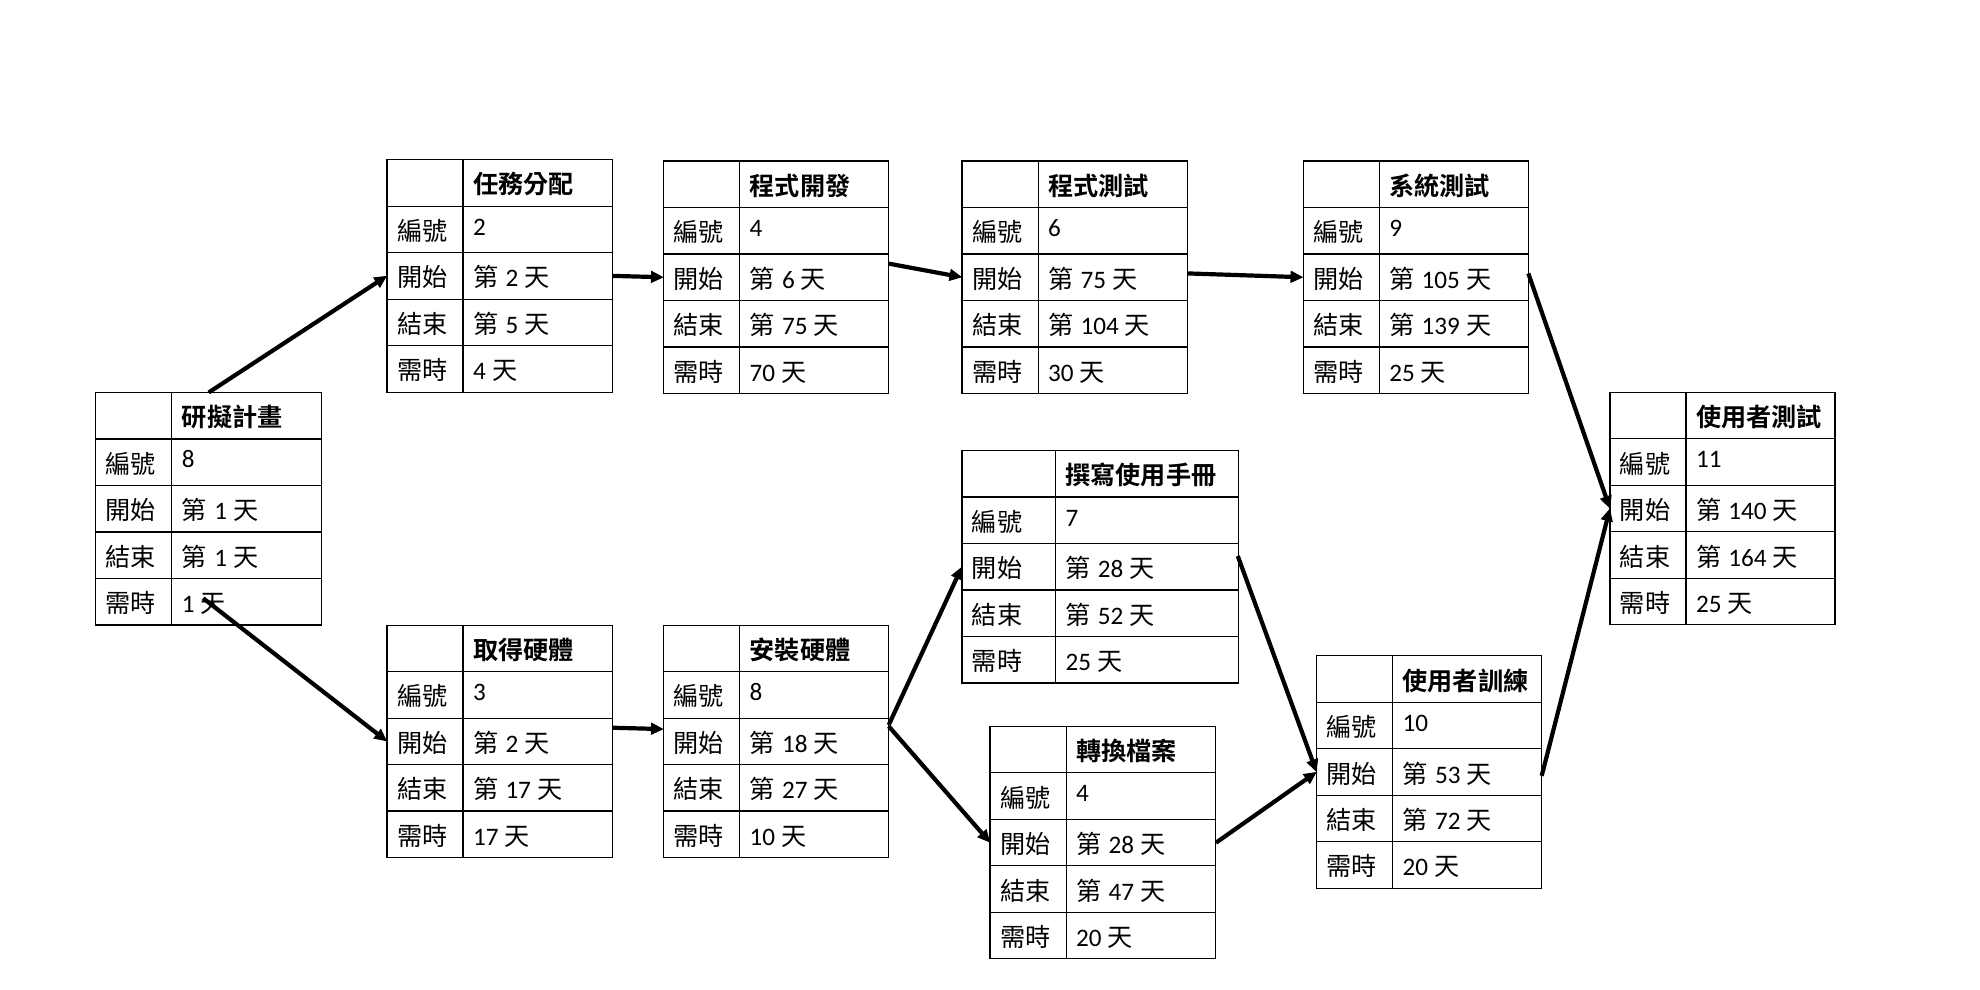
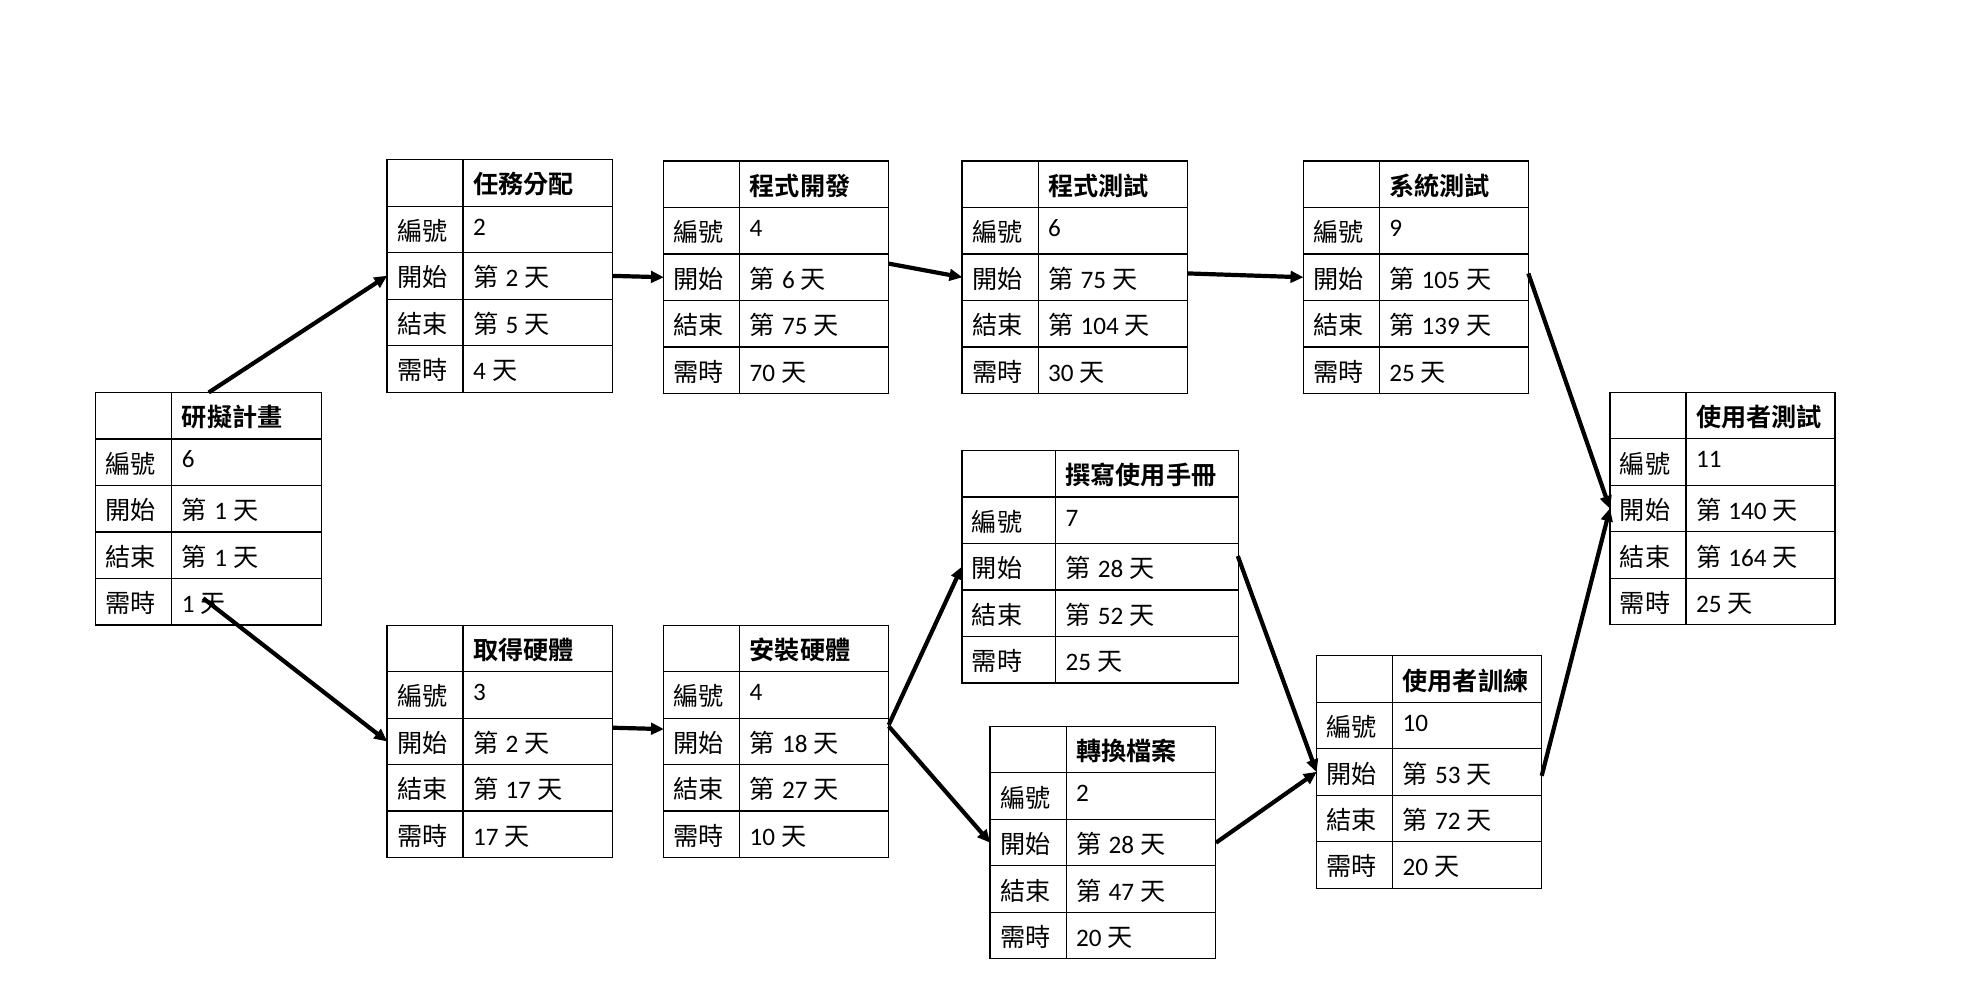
8 at (188, 460): 8 -> 6
8 at (756, 692): 8 -> 4
4 at (1083, 793): 4 -> 2
